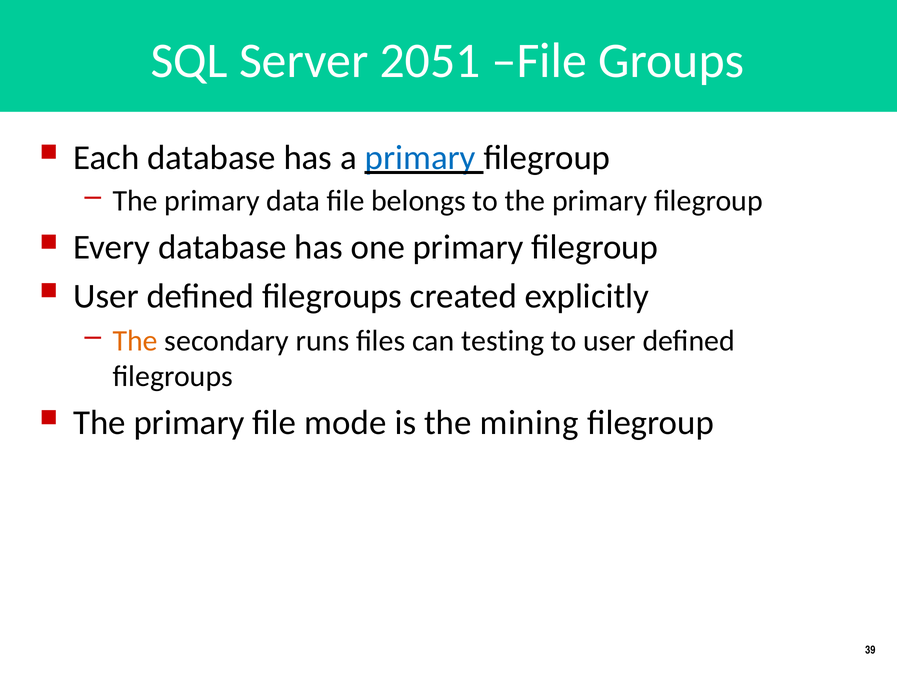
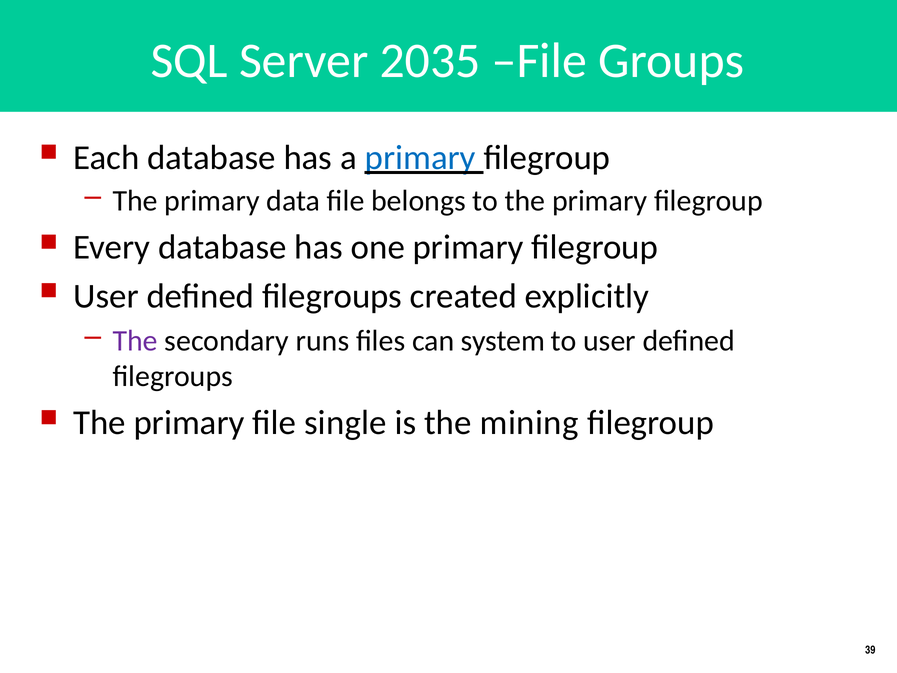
2051: 2051 -> 2035
The at (135, 341) colour: orange -> purple
testing: testing -> system
mode: mode -> single
